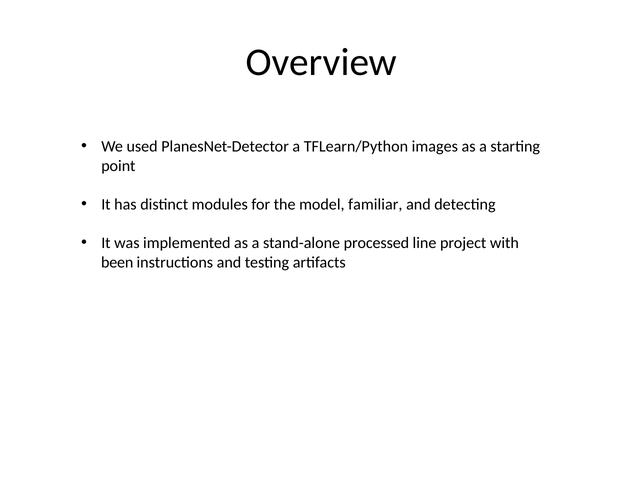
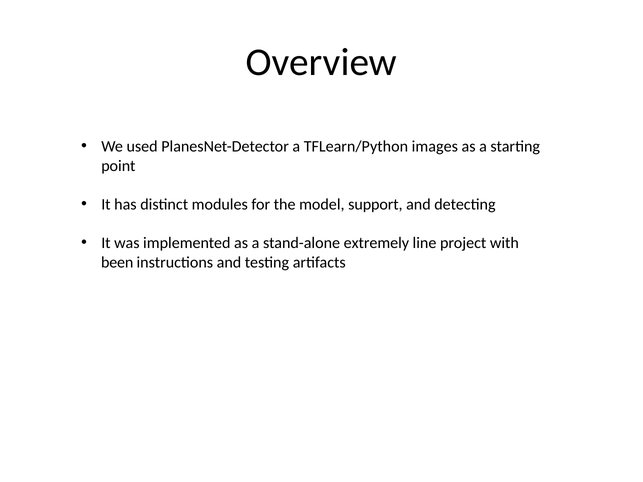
familiar: familiar -> support
processed: processed -> extremely
